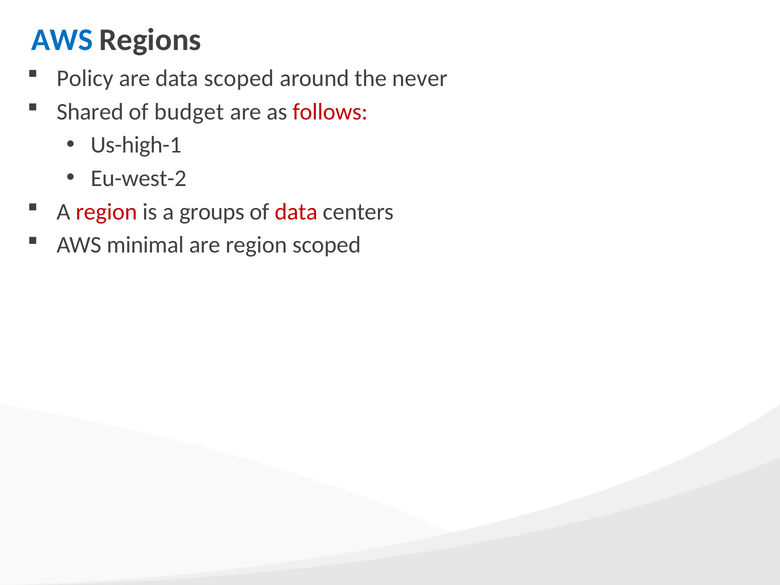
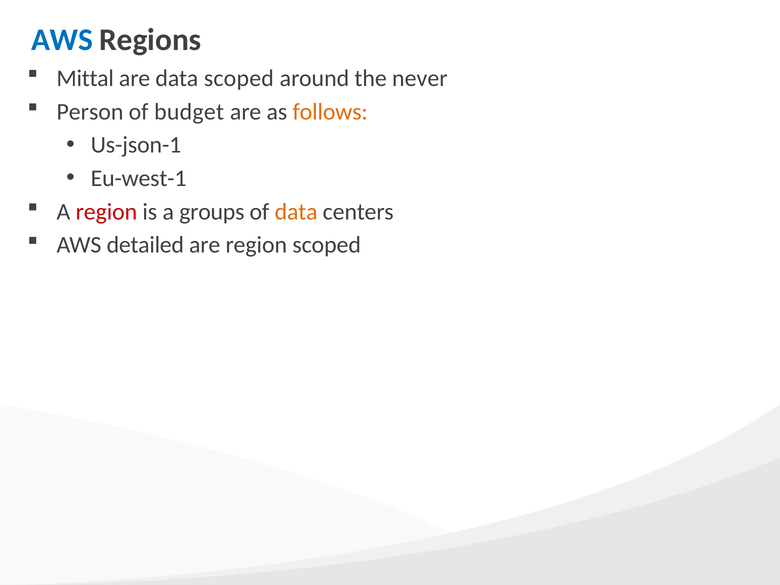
Policy: Policy -> Mittal
Shared: Shared -> Person
follows colour: red -> orange
Us-high-1: Us-high-1 -> Us-json-1
Eu-west-2: Eu-west-2 -> Eu-west-1
data at (296, 212) colour: red -> orange
minimal: minimal -> detailed
